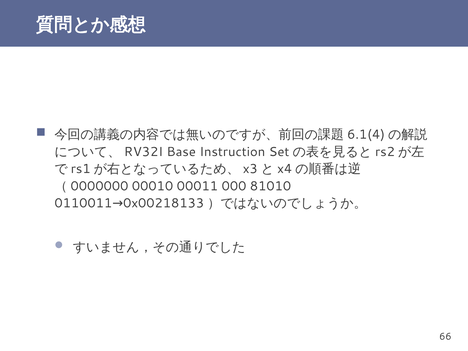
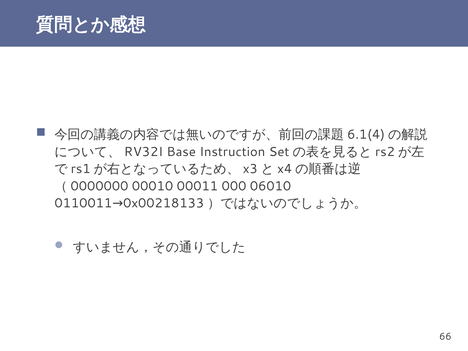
81010: 81010 -> 06010
